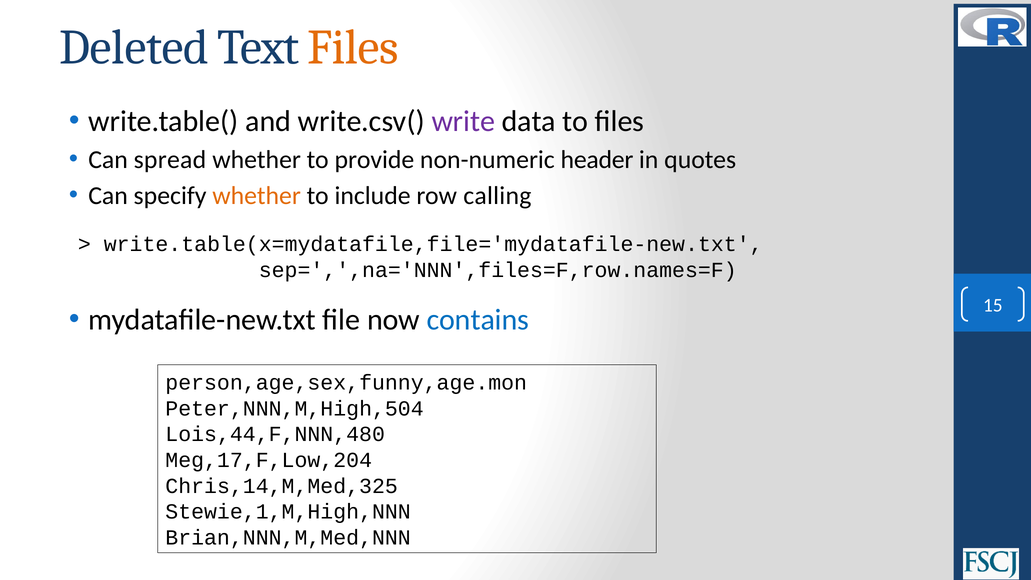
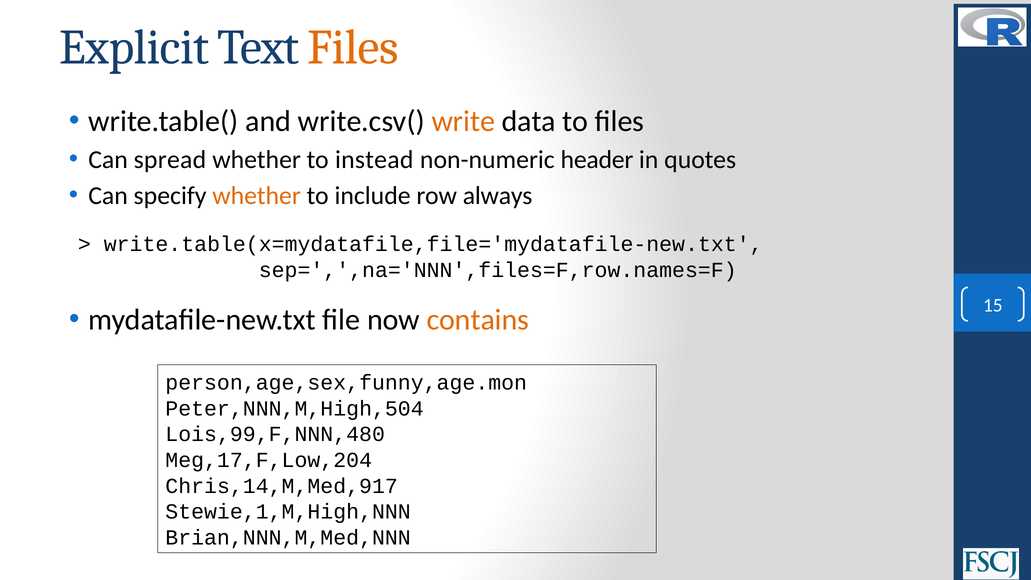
Deleted: Deleted -> Explicit
write colour: purple -> orange
provide: provide -> instead
calling: calling -> always
contains colour: blue -> orange
Lois,44,F,NNN,480: Lois,44,F,NNN,480 -> Lois,99,F,NNN,480
Chris,14,M,Med,325: Chris,14,M,Med,325 -> Chris,14,M,Med,917
